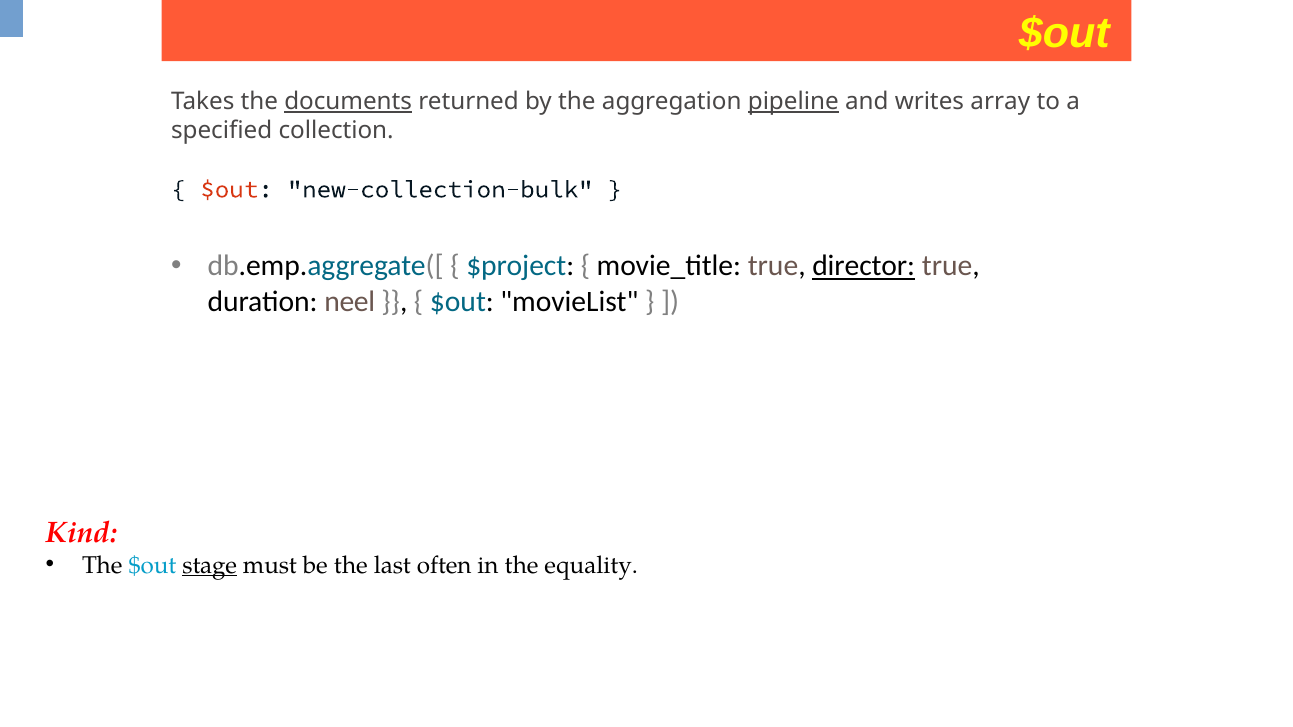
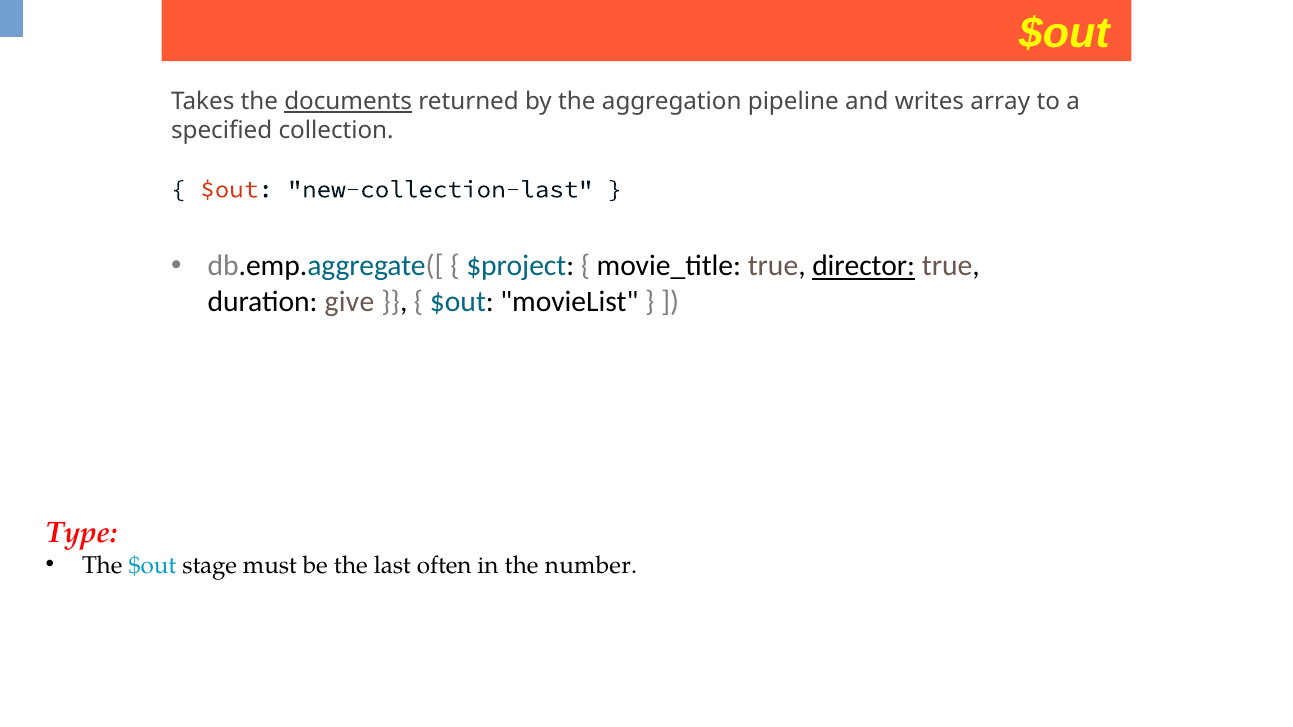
pipeline underline: present -> none
new-collection-bulk: new-collection-bulk -> new-collection-last
neel: neel -> give
Kind: Kind -> Type
stage underline: present -> none
equality: equality -> number
